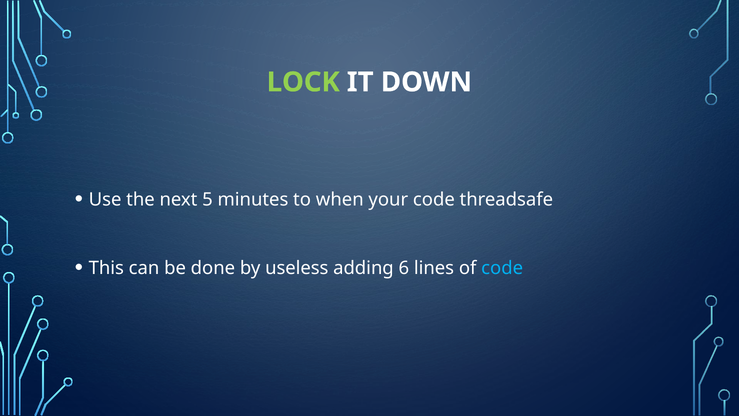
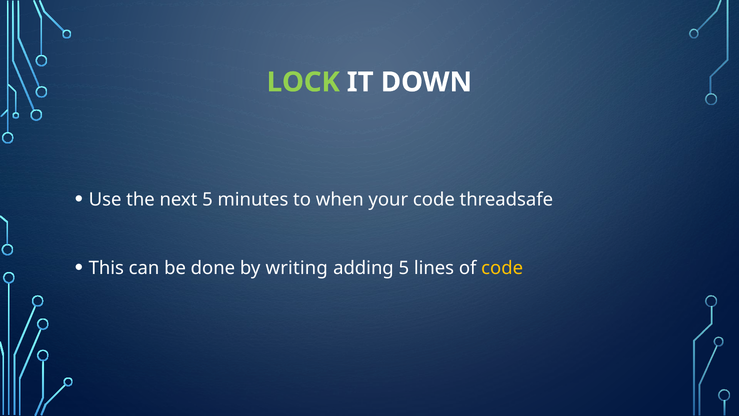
useless: useless -> writing
adding 6: 6 -> 5
code at (502, 268) colour: light blue -> yellow
